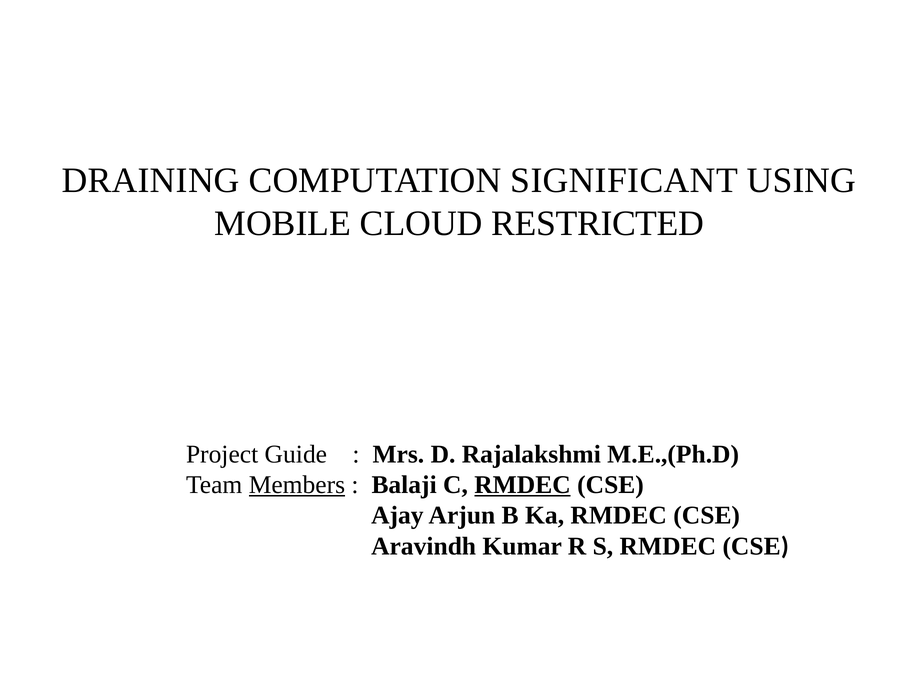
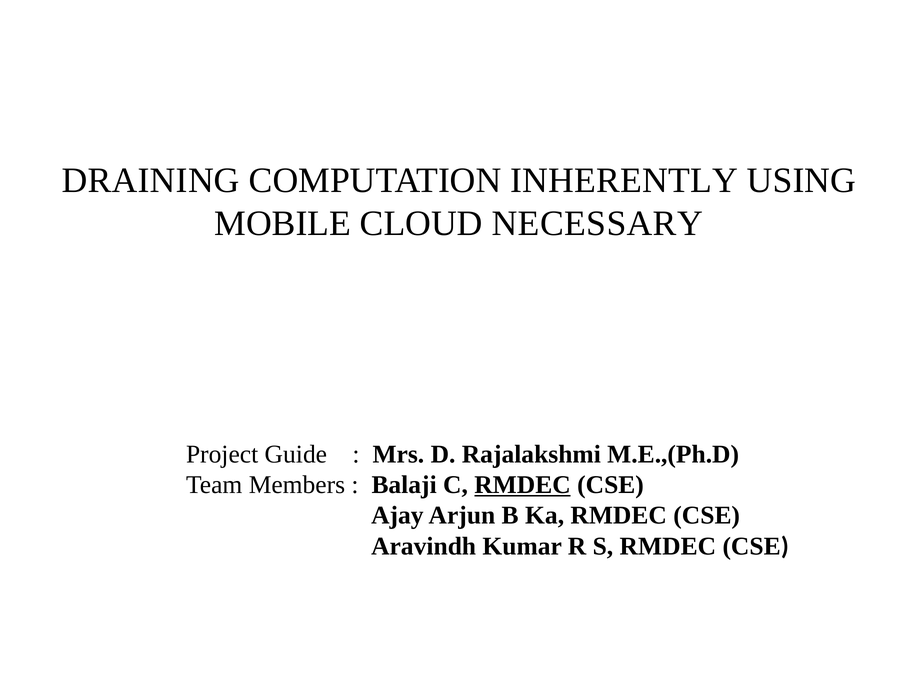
SIGNIFICANT: SIGNIFICANT -> INHERENTLY
RESTRICTED: RESTRICTED -> NECESSARY
Members underline: present -> none
